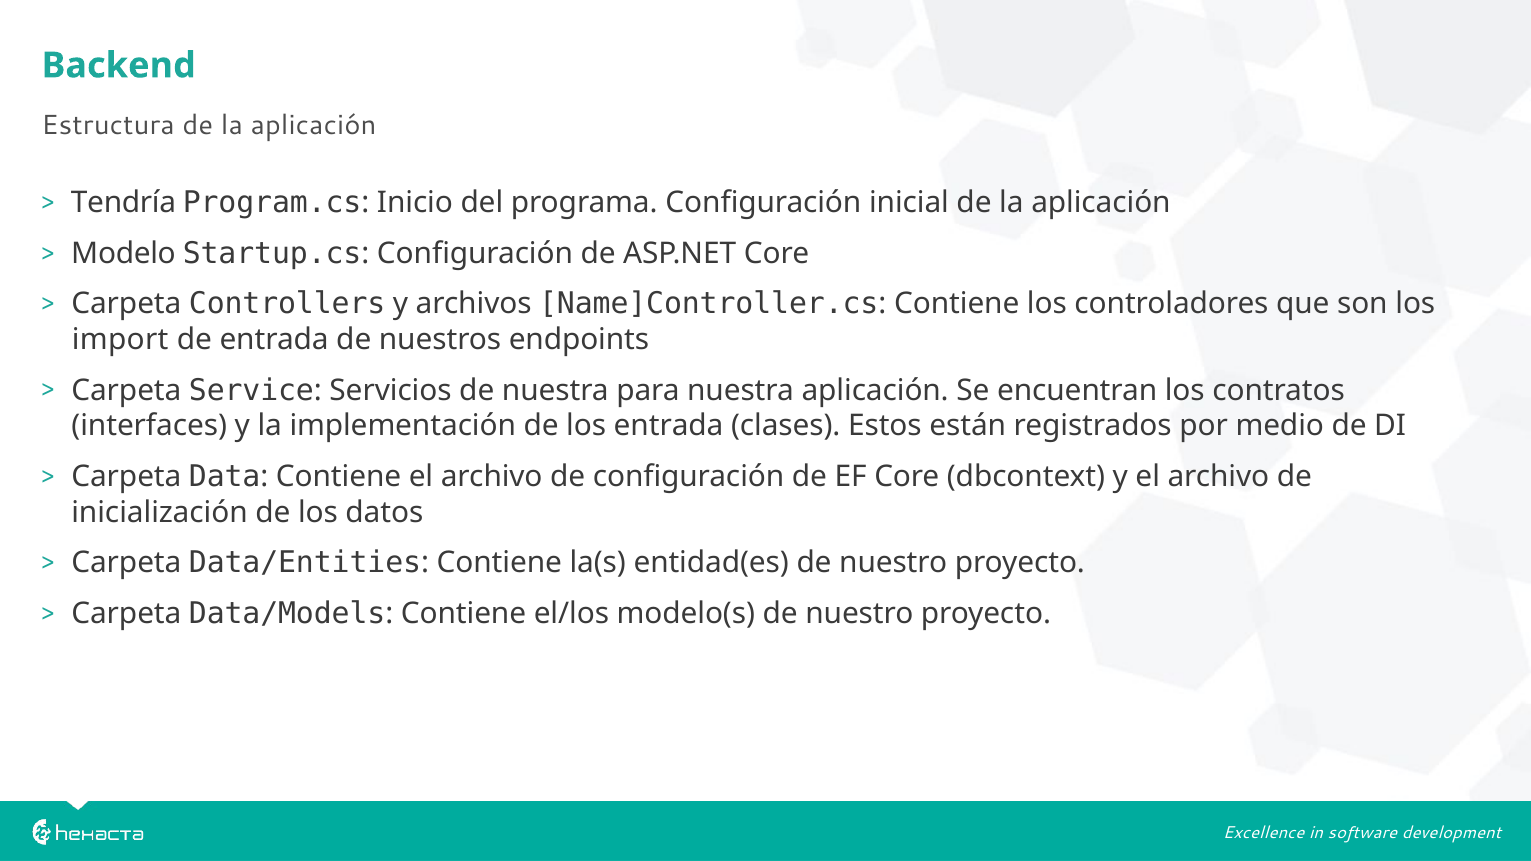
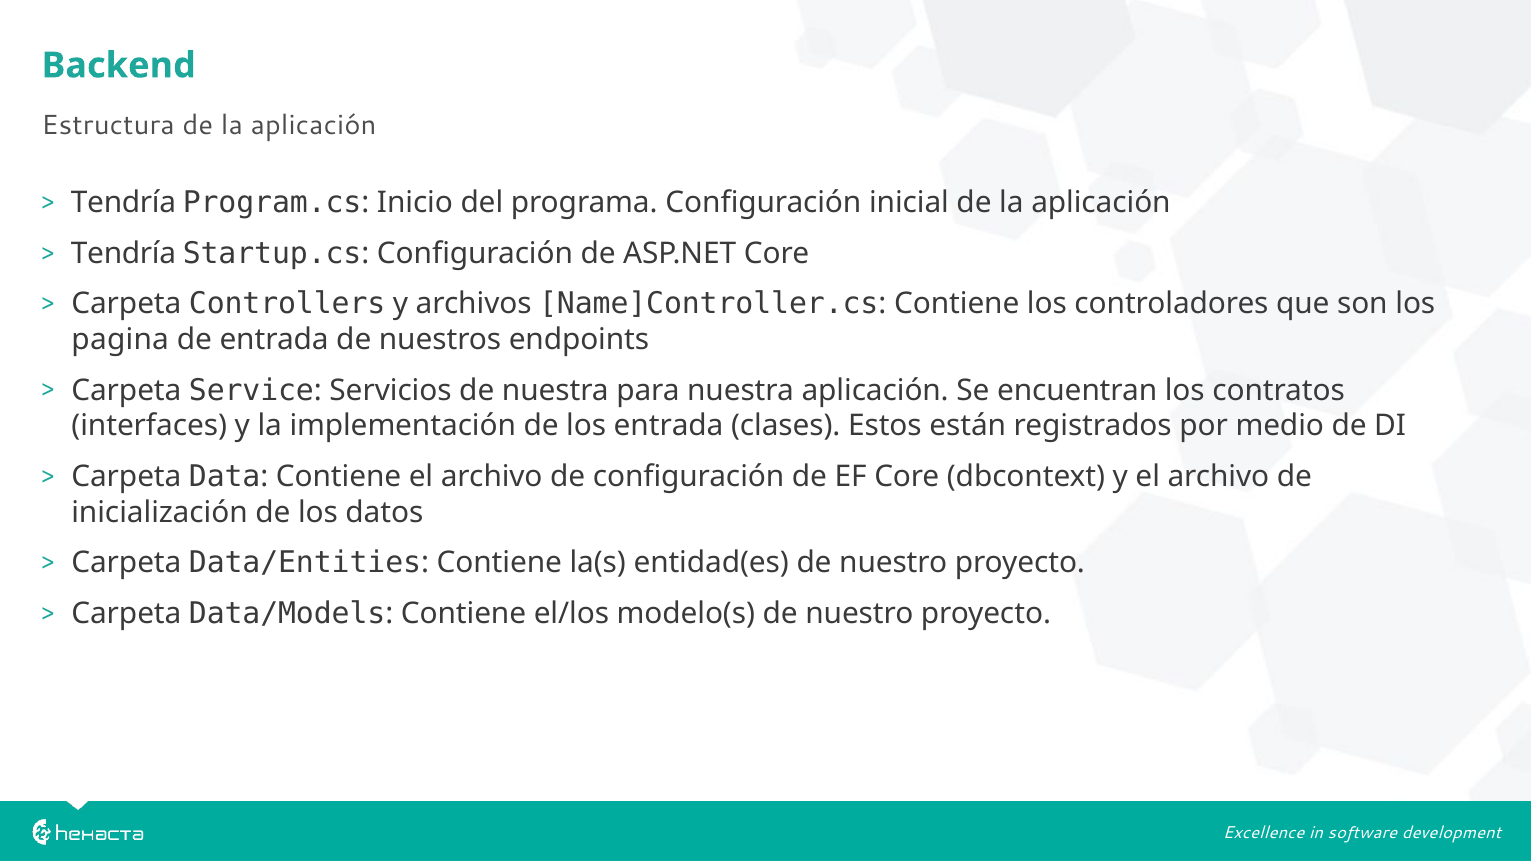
Modelo at (124, 253): Modelo -> Tendría
import: import -> pagina
